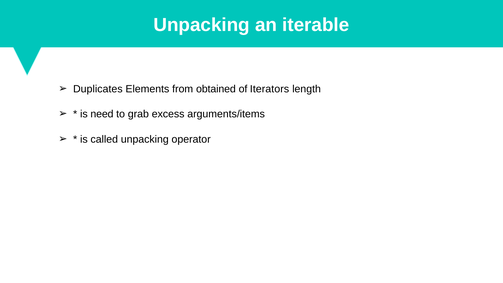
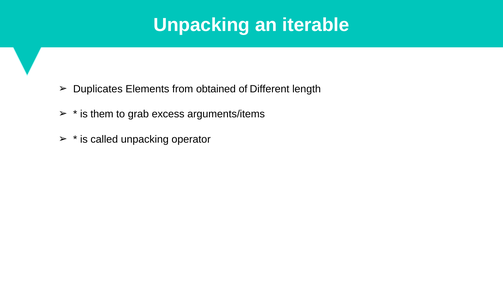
Iterators: Iterators -> Different
need: need -> them
